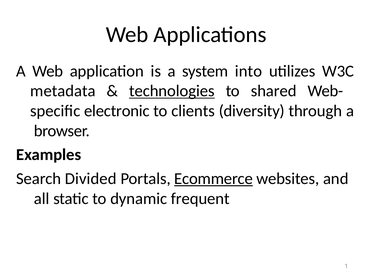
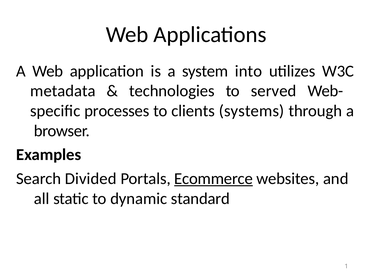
technologies underline: present -> none
shared: shared -> served
electronic: electronic -> processes
diversity: diversity -> systems
frequent: frequent -> standard
